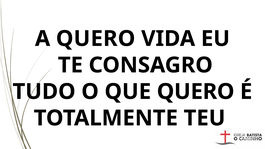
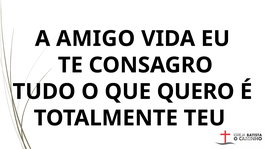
A QUERO: QUERO -> AMIGO
